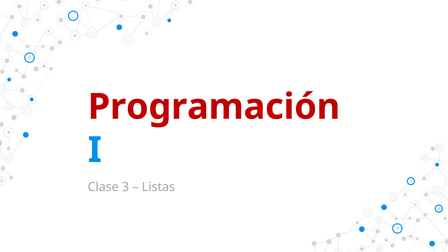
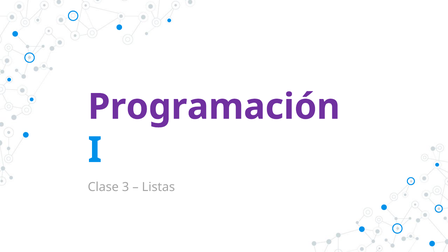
Programación colour: red -> purple
